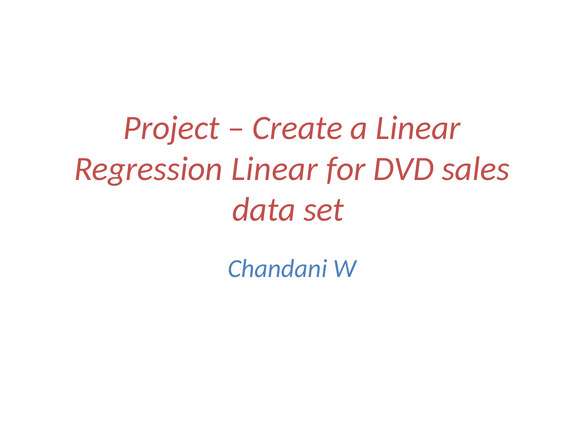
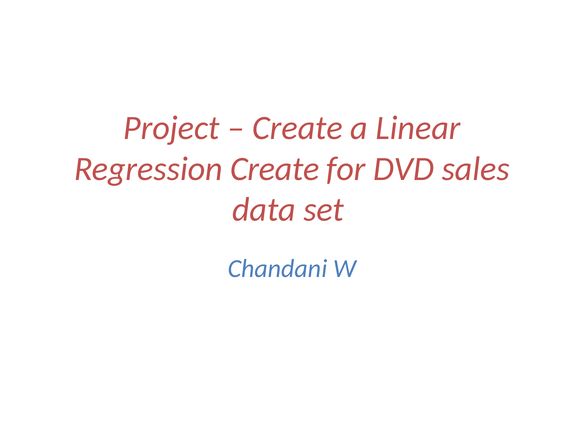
Regression Linear: Linear -> Create
